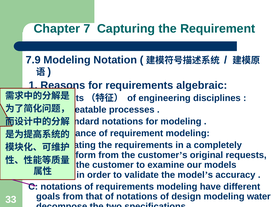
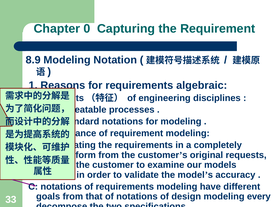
7: 7 -> 0
7.9: 7.9 -> 8.9
water: water -> every
